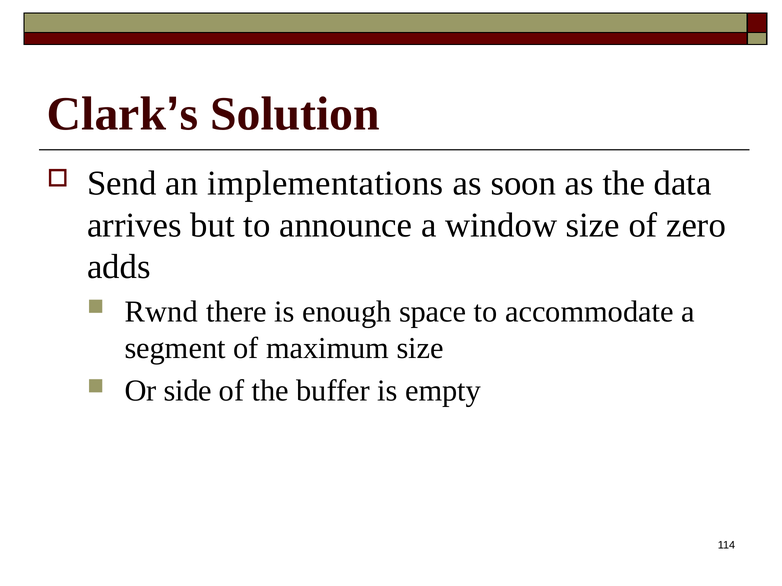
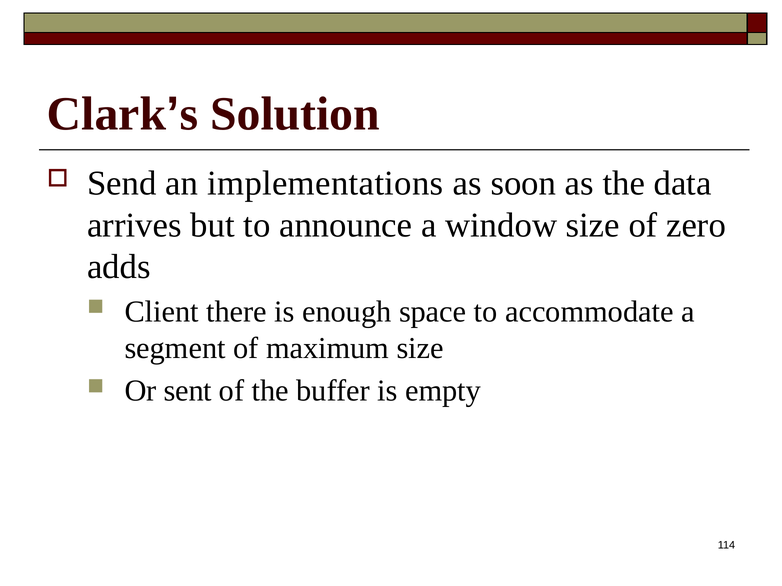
Rwnd: Rwnd -> Client
side: side -> sent
